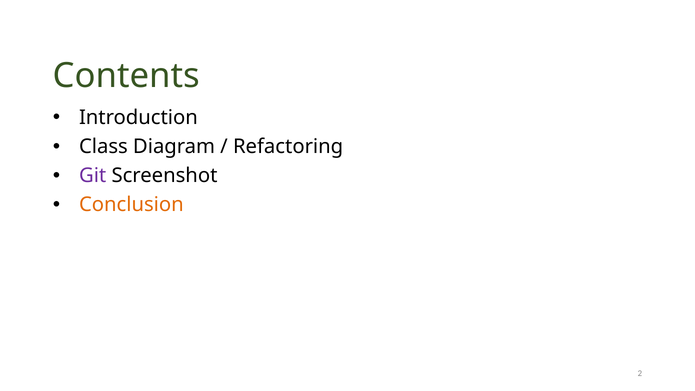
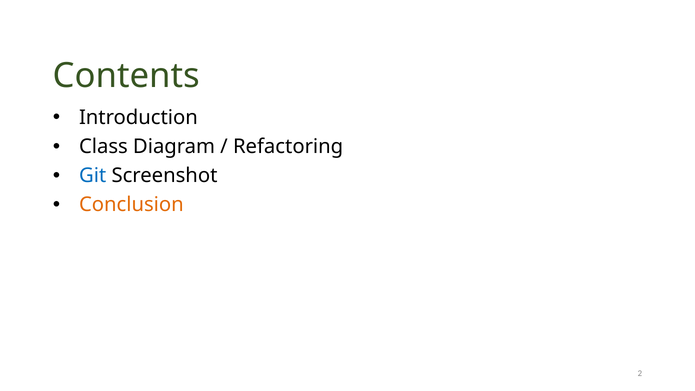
Git colour: purple -> blue
